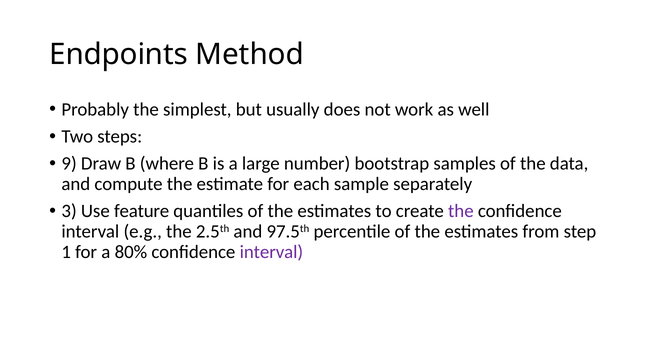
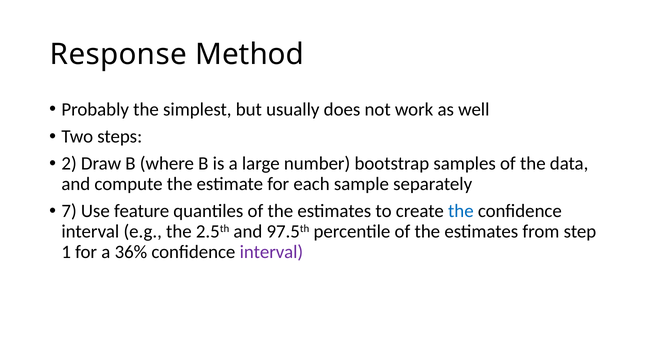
Endpoints: Endpoints -> Response
9: 9 -> 2
3: 3 -> 7
the at (461, 211) colour: purple -> blue
80%: 80% -> 36%
